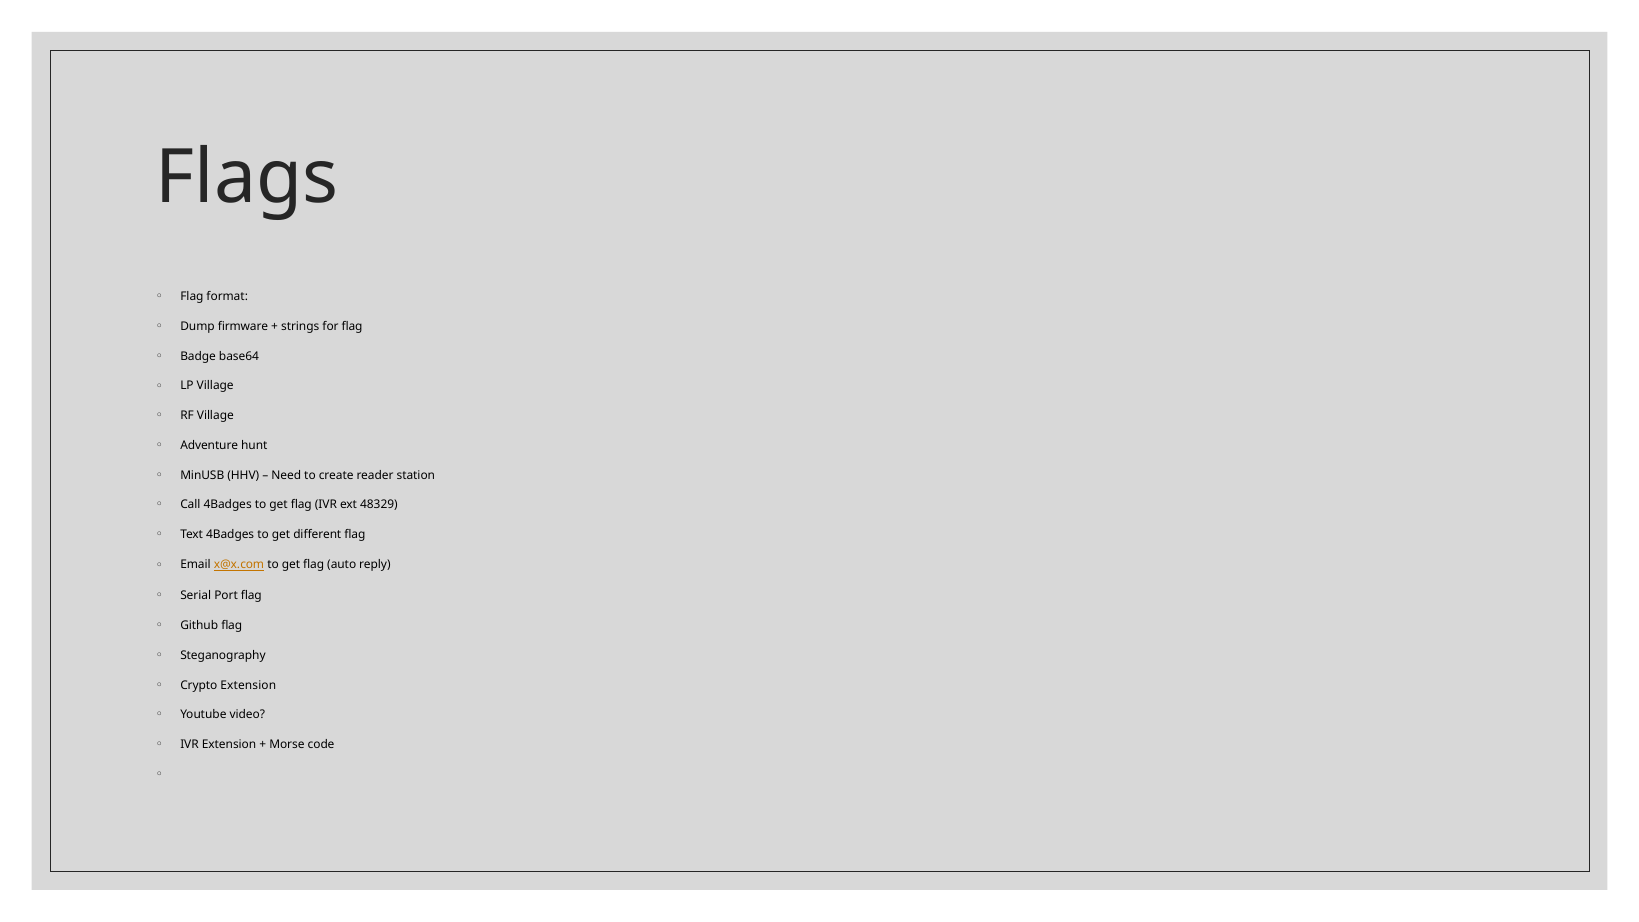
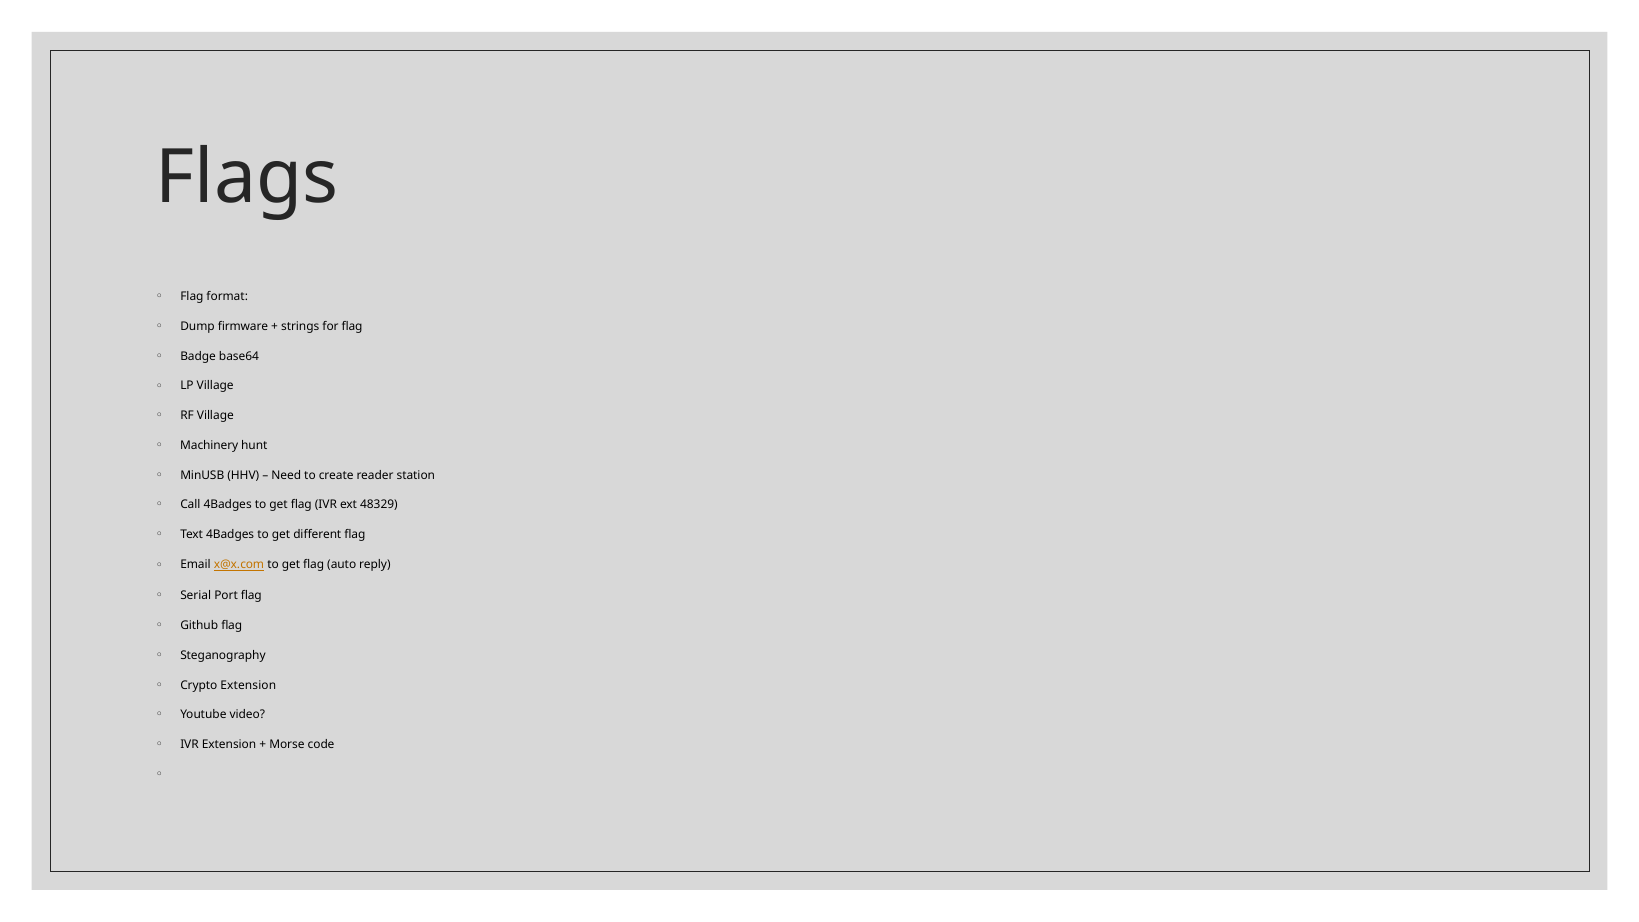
Adventure: Adventure -> Machinery
